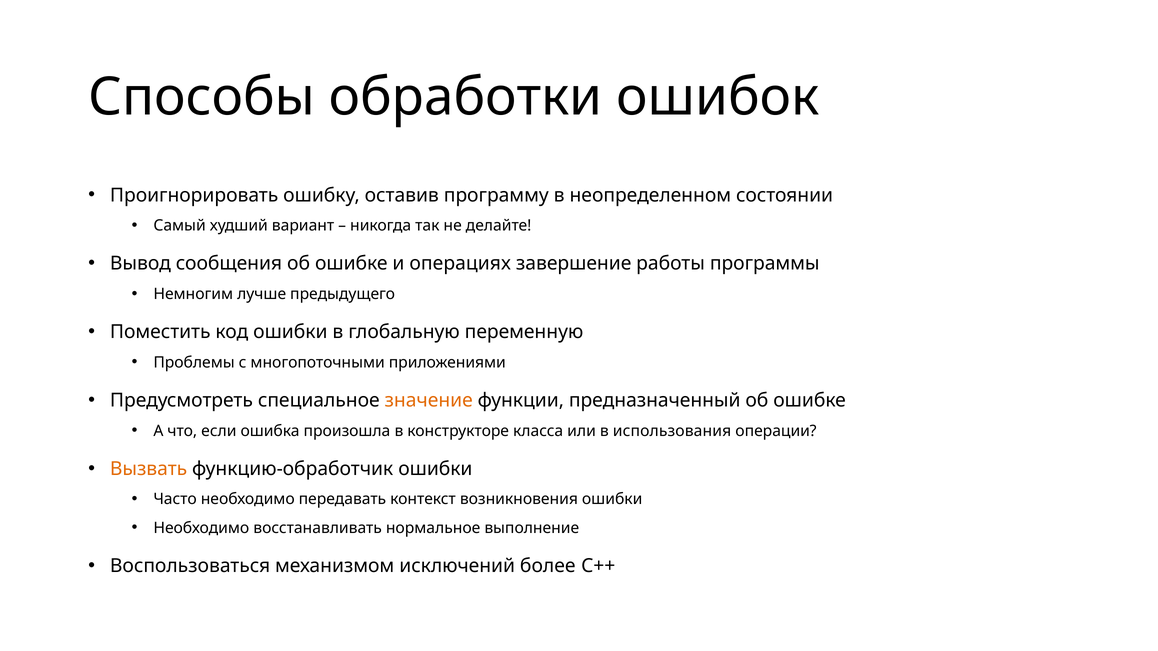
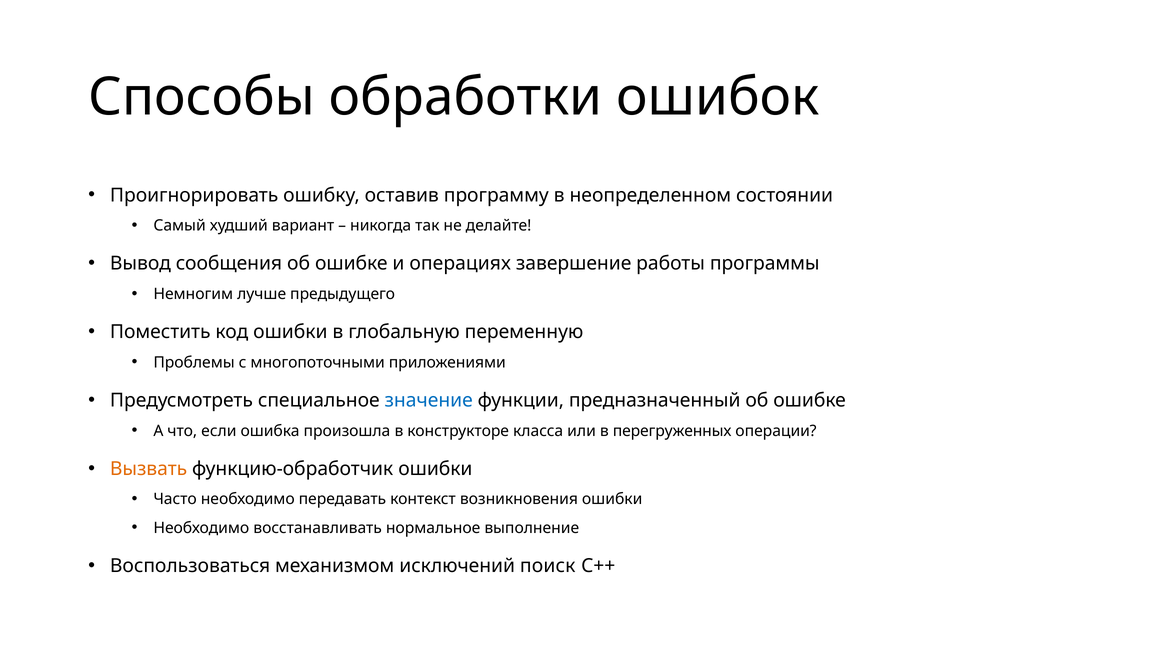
значение colour: orange -> blue
использования: использования -> перегруженных
более: более -> поиск
